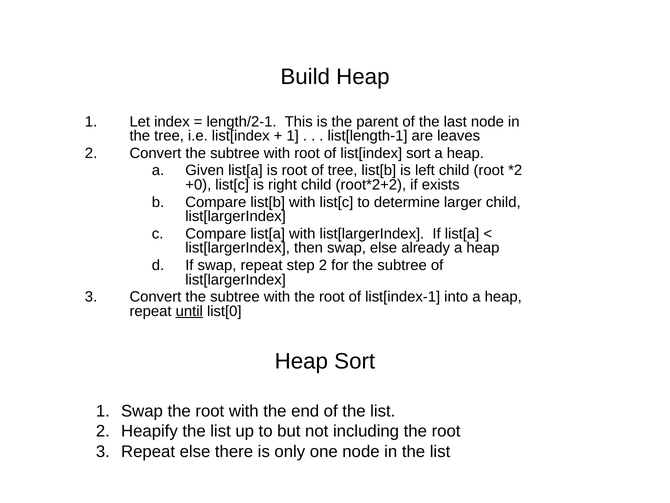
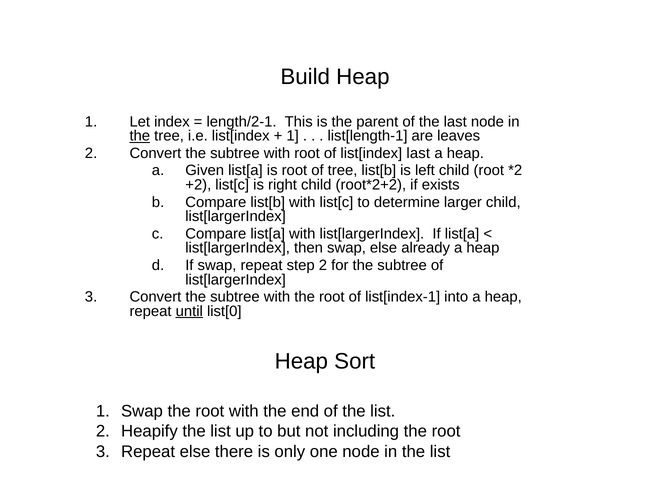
the at (140, 136) underline: none -> present
list[index sort: sort -> last
+0: +0 -> +2
